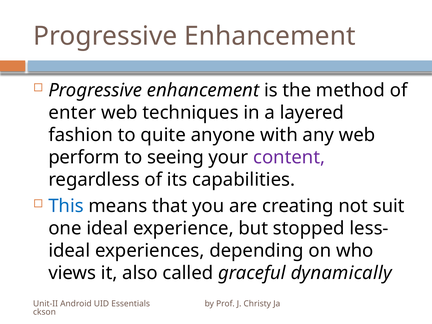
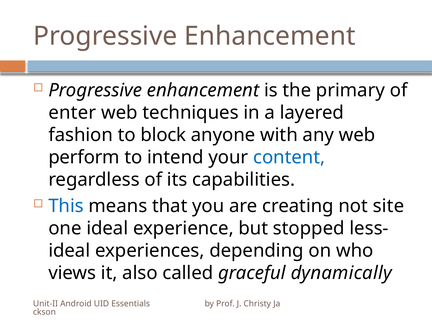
method: method -> primary
quite: quite -> block
seeing: seeing -> intend
content colour: purple -> blue
suit: suit -> site
